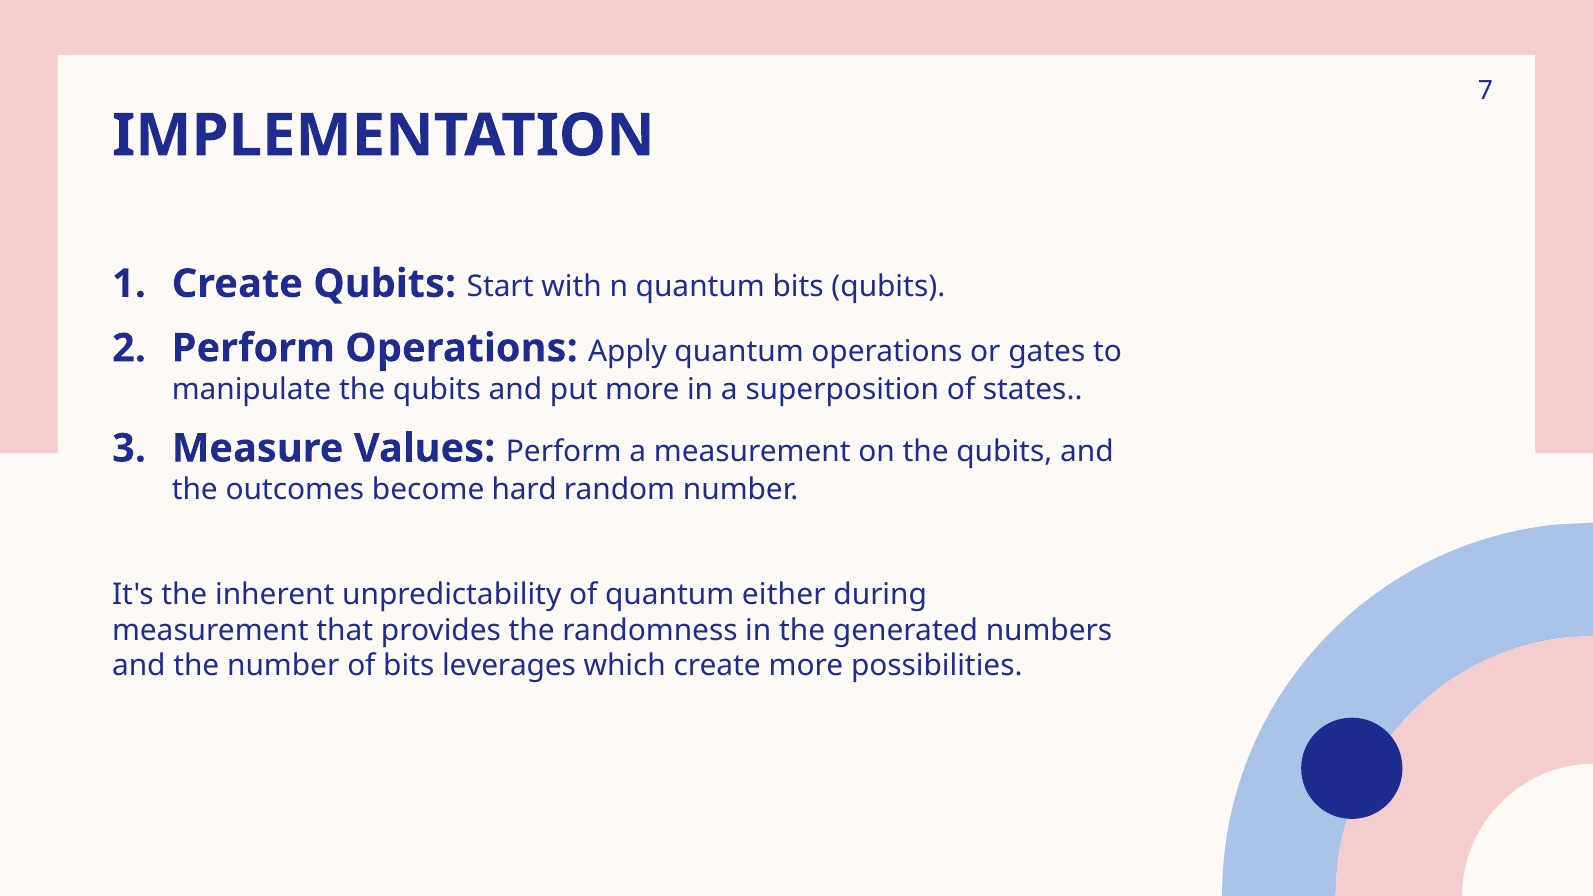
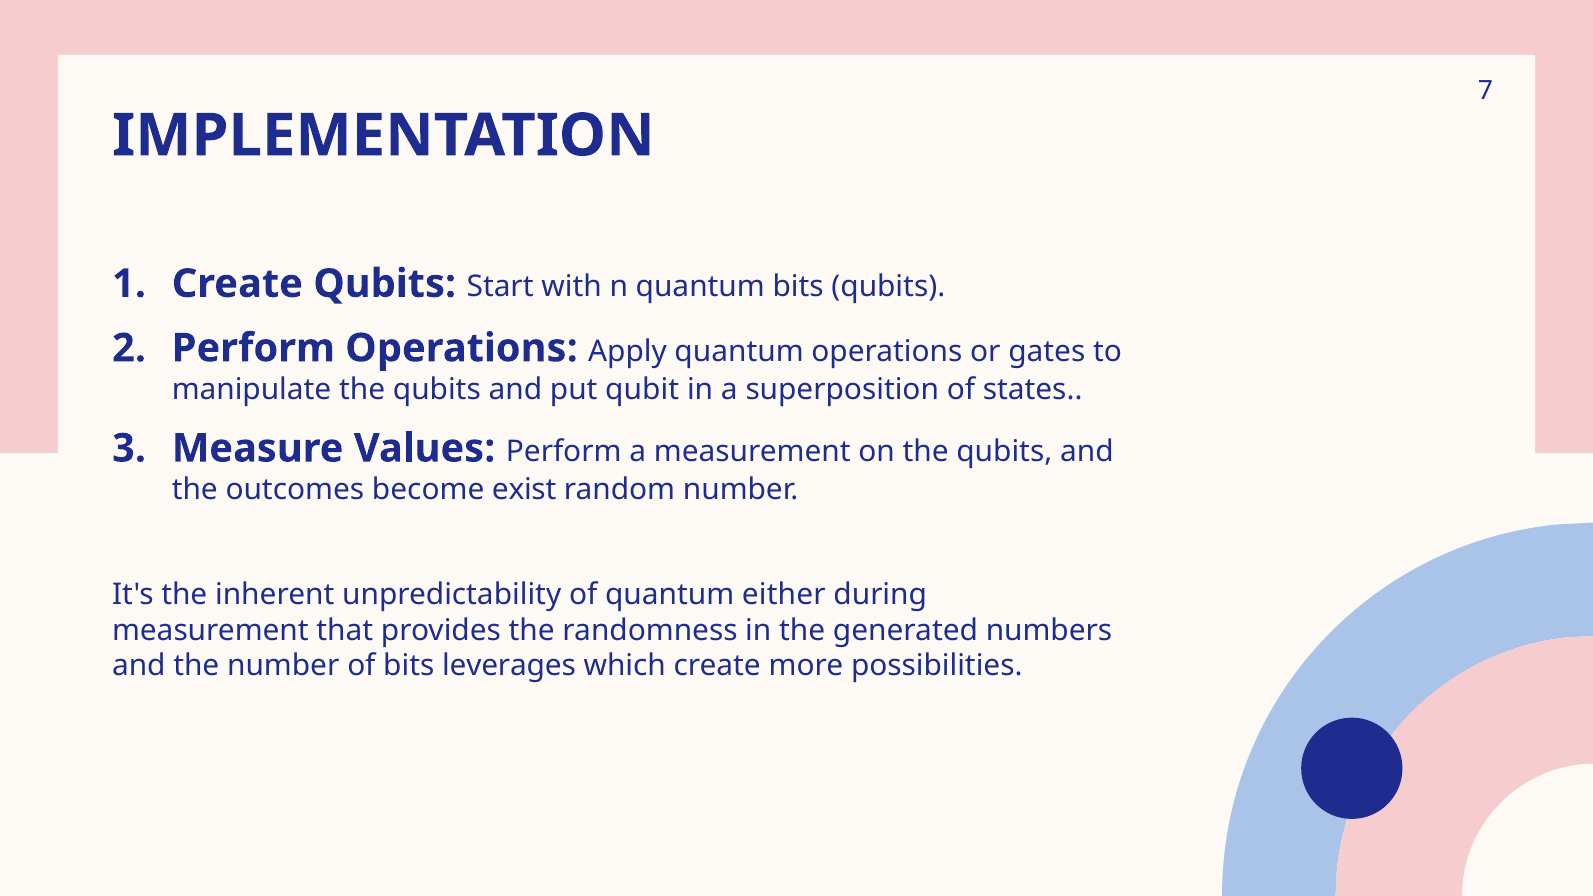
put more: more -> qubit
hard: hard -> exist
